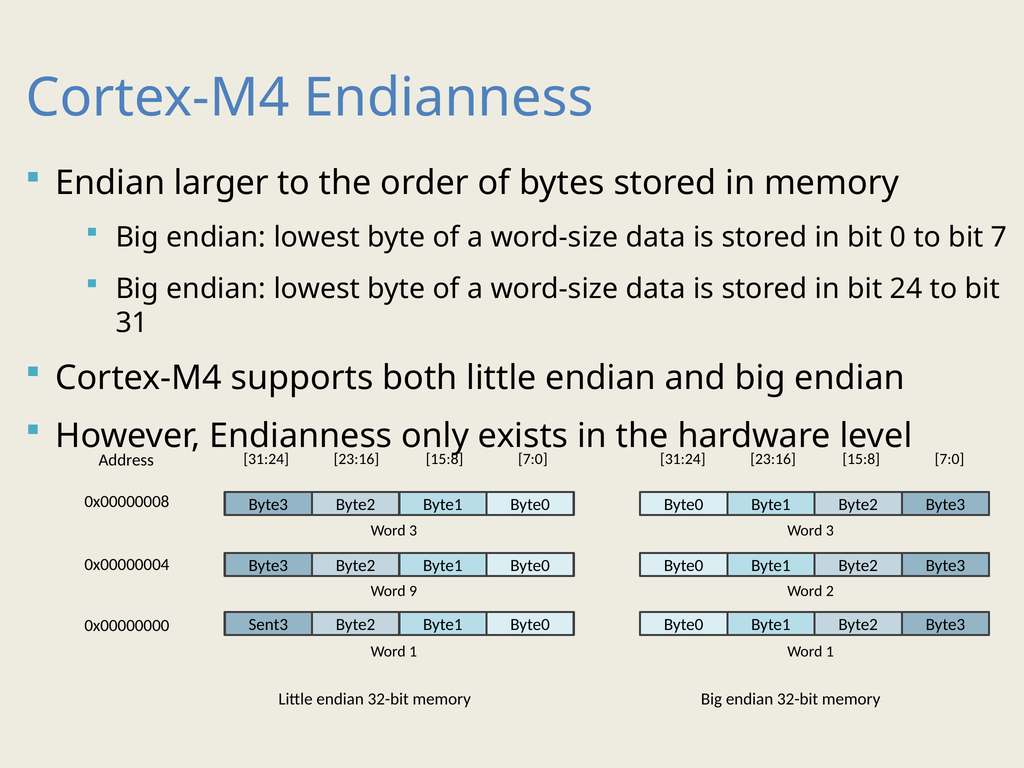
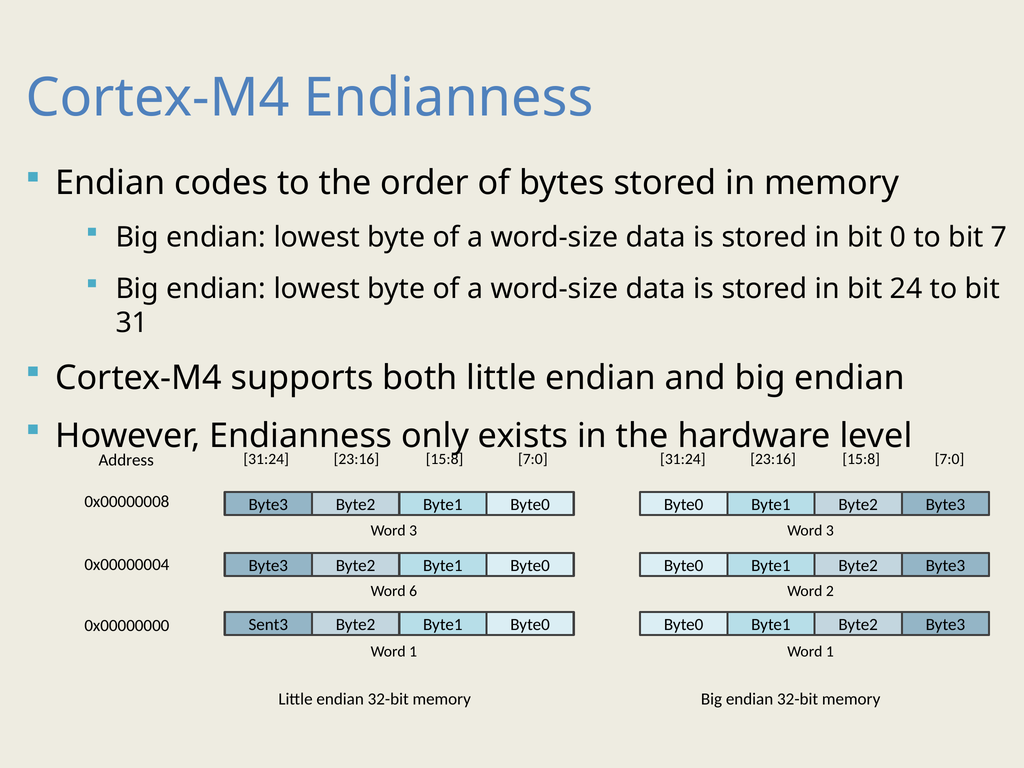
larger: larger -> codes
9: 9 -> 6
